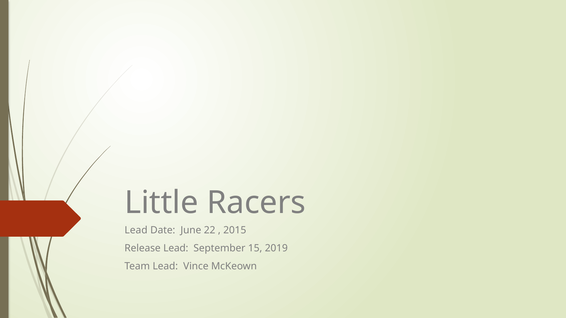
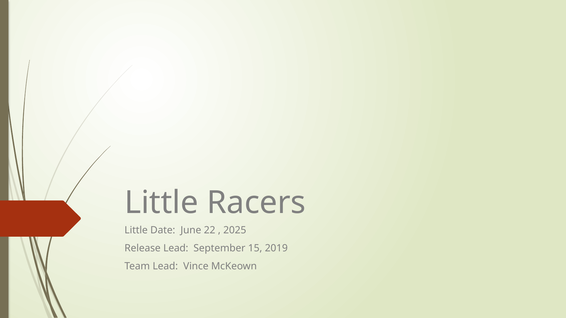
Lead at (136, 231): Lead -> Little
2015: 2015 -> 2025
